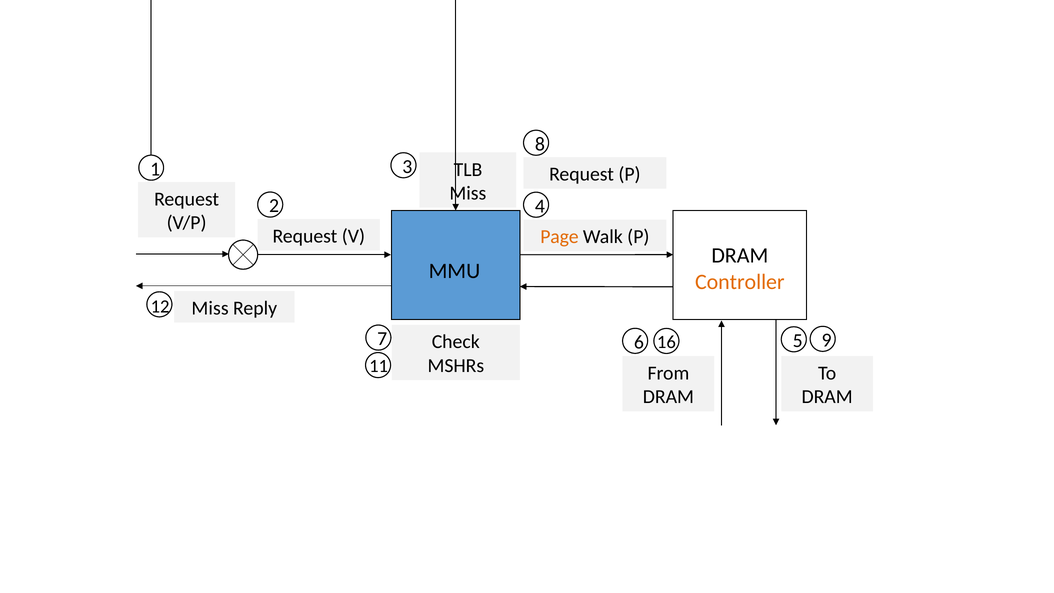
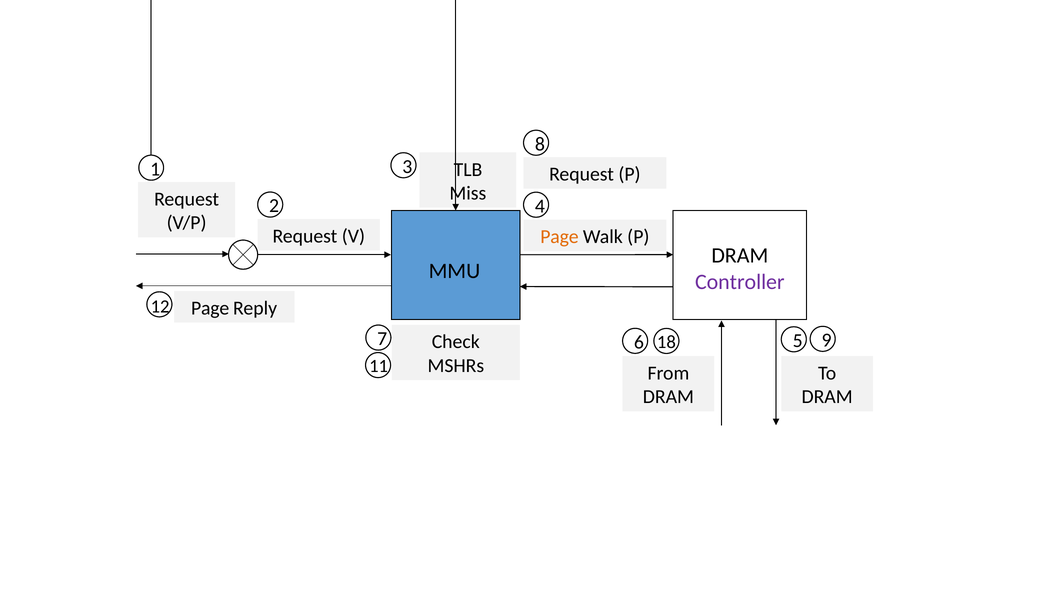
Controller colour: orange -> purple
Miss at (210, 308): Miss -> Page
16: 16 -> 18
